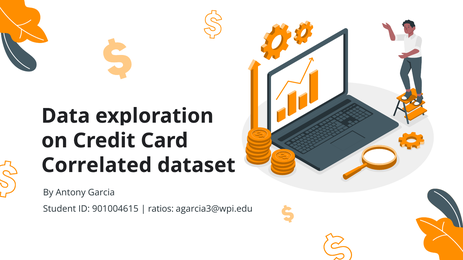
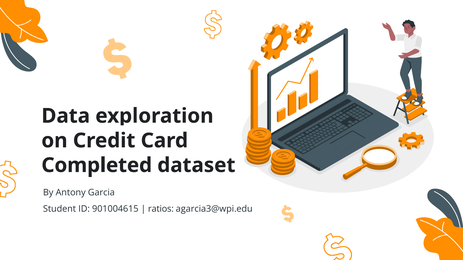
Correlated: Correlated -> Completed
